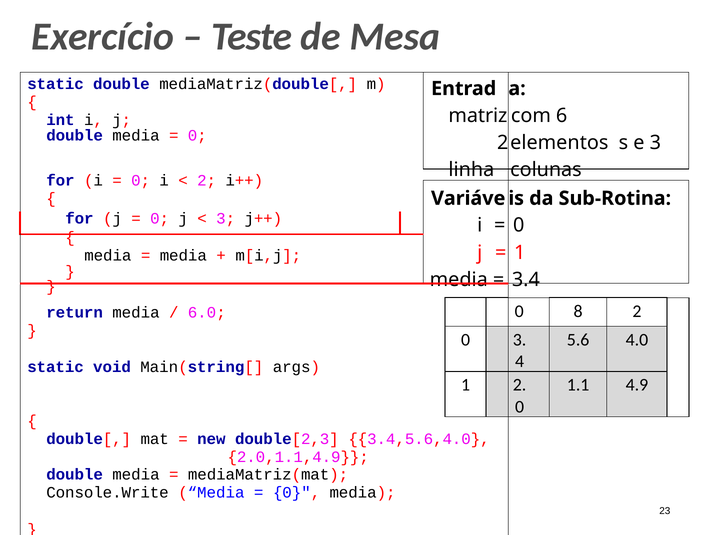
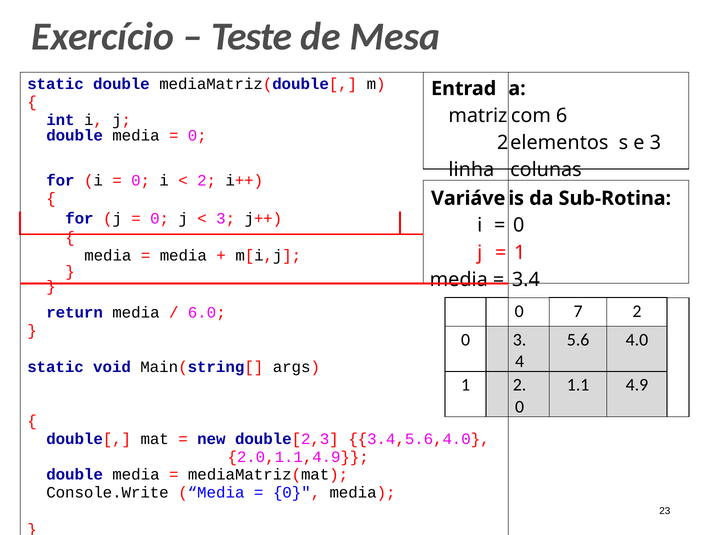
8: 8 -> 7
